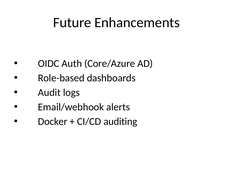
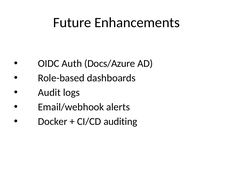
Core/Azure: Core/Azure -> Docs/Azure
